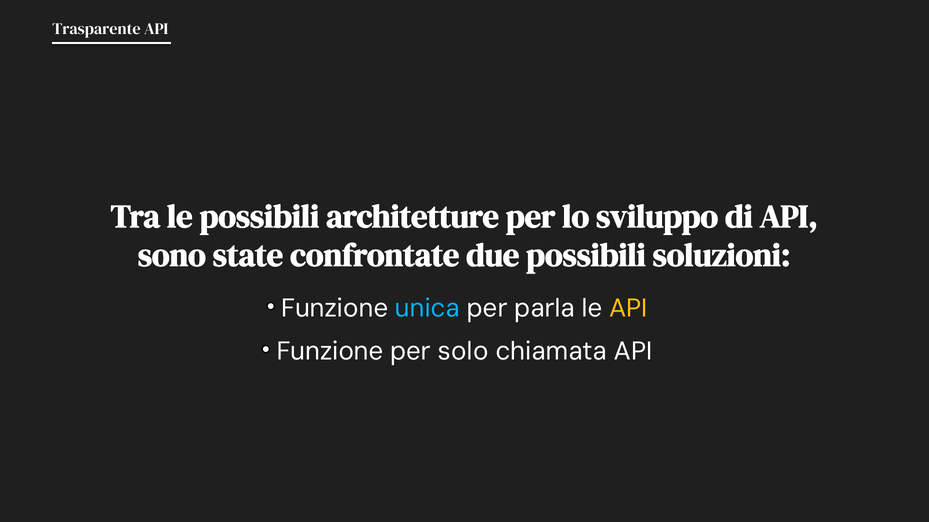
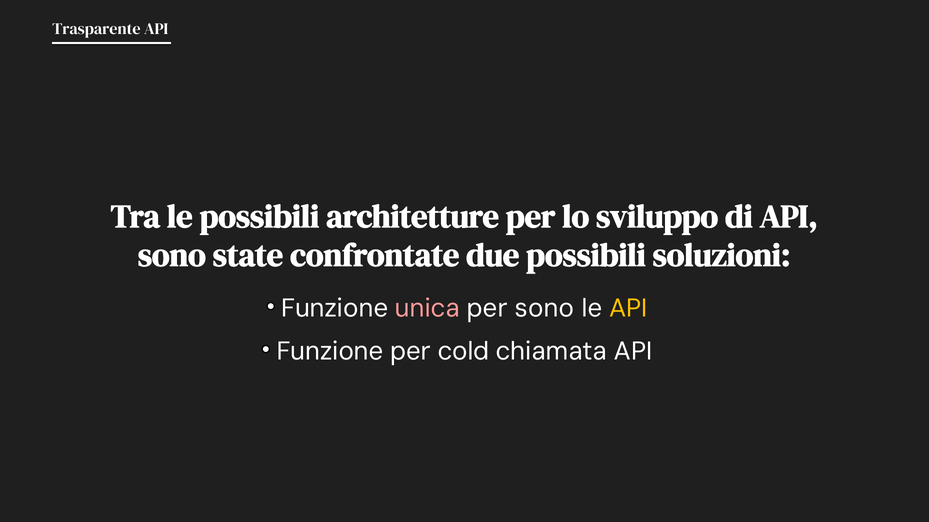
unica colour: light blue -> pink
per parla: parla -> sono
solo: solo -> cold
